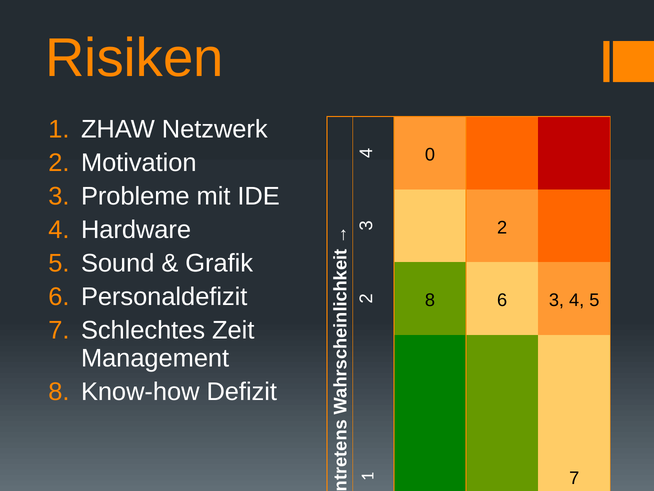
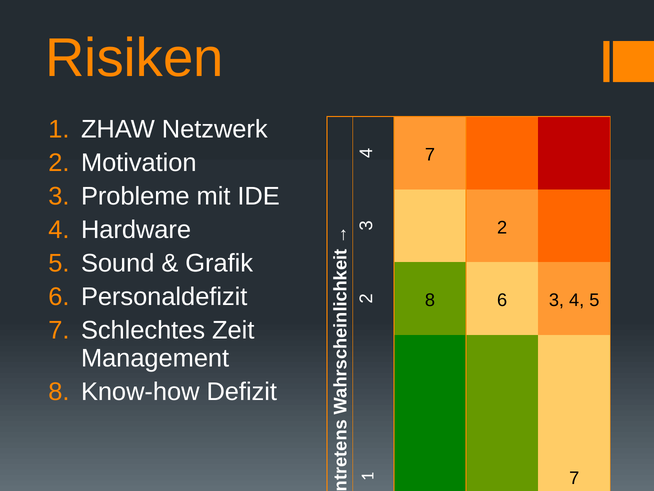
4 0: 0 -> 7
